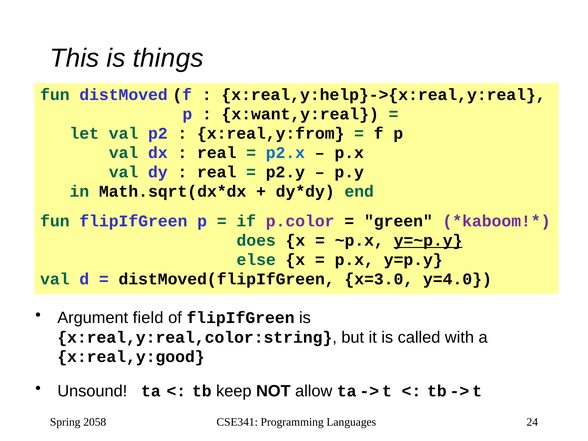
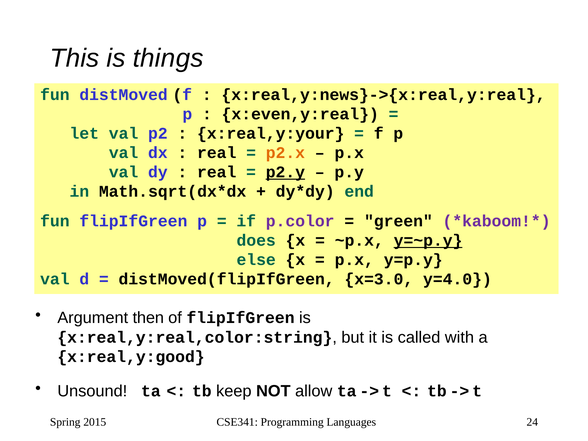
x:real,y:help}->{x:real,y:real: x:real,y:help}->{x:real,y:real -> x:real,y:news}->{x:real,y:real
x:want,y:real: x:want,y:real -> x:even,y:real
x:real,y:from: x:real,y:from -> x:real,y:your
p2.x colour: blue -> orange
p2.y underline: none -> present
field: field -> then
2058: 2058 -> 2015
